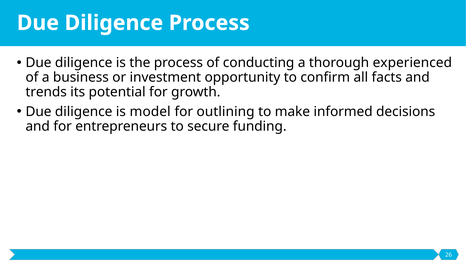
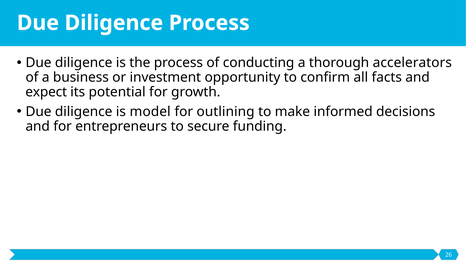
experienced: experienced -> accelerators
trends: trends -> expect
